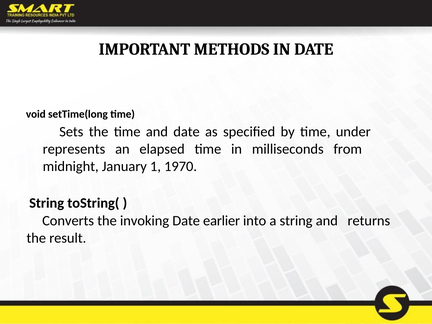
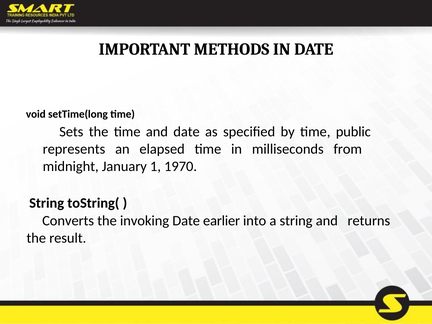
under: under -> public
